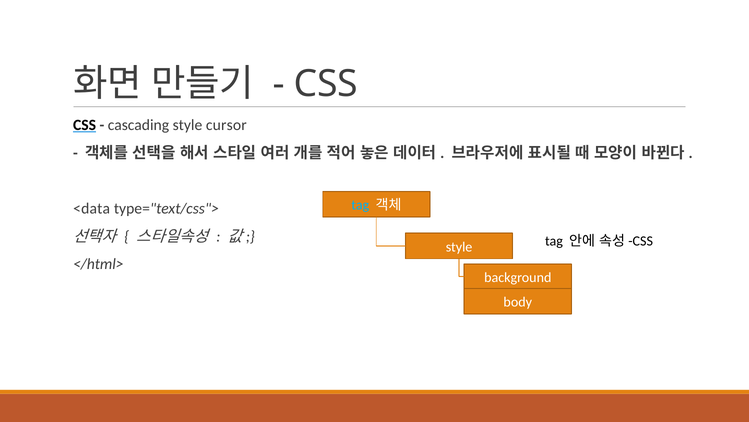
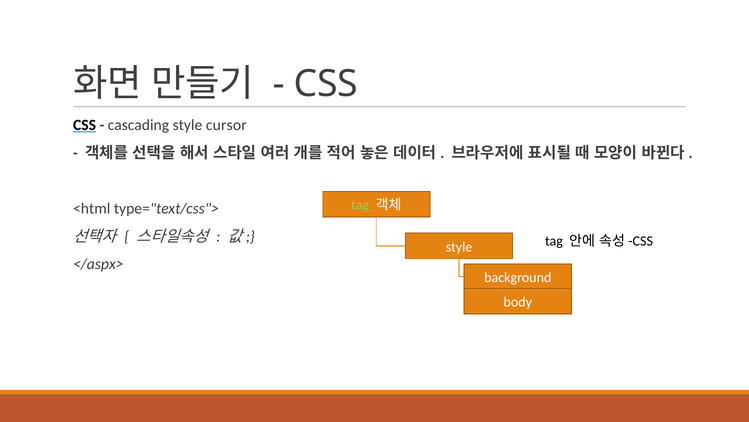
tag at (360, 205) colour: light blue -> light green
<data: <data -> <html
</html>: </html> -> </aspx>
